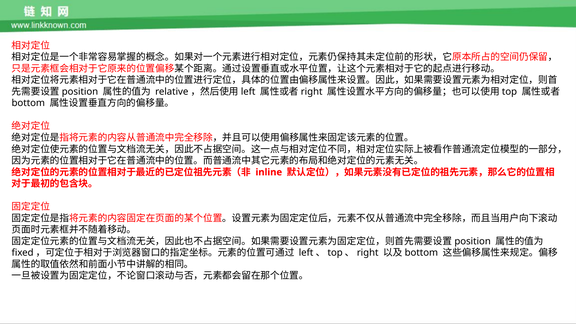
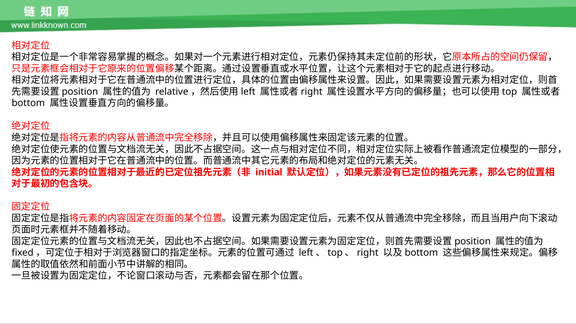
inline: inline -> initial
